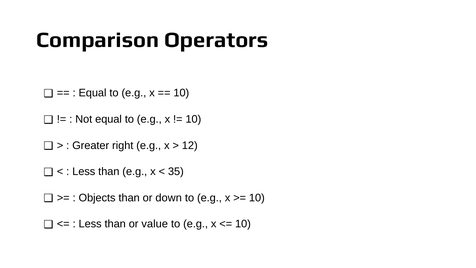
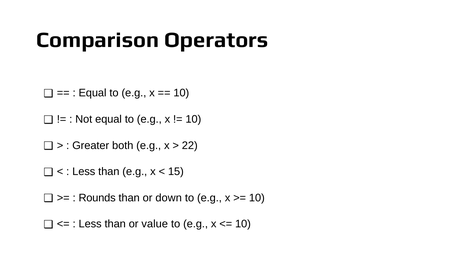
right: right -> both
12: 12 -> 22
35: 35 -> 15
Objects: Objects -> Rounds
